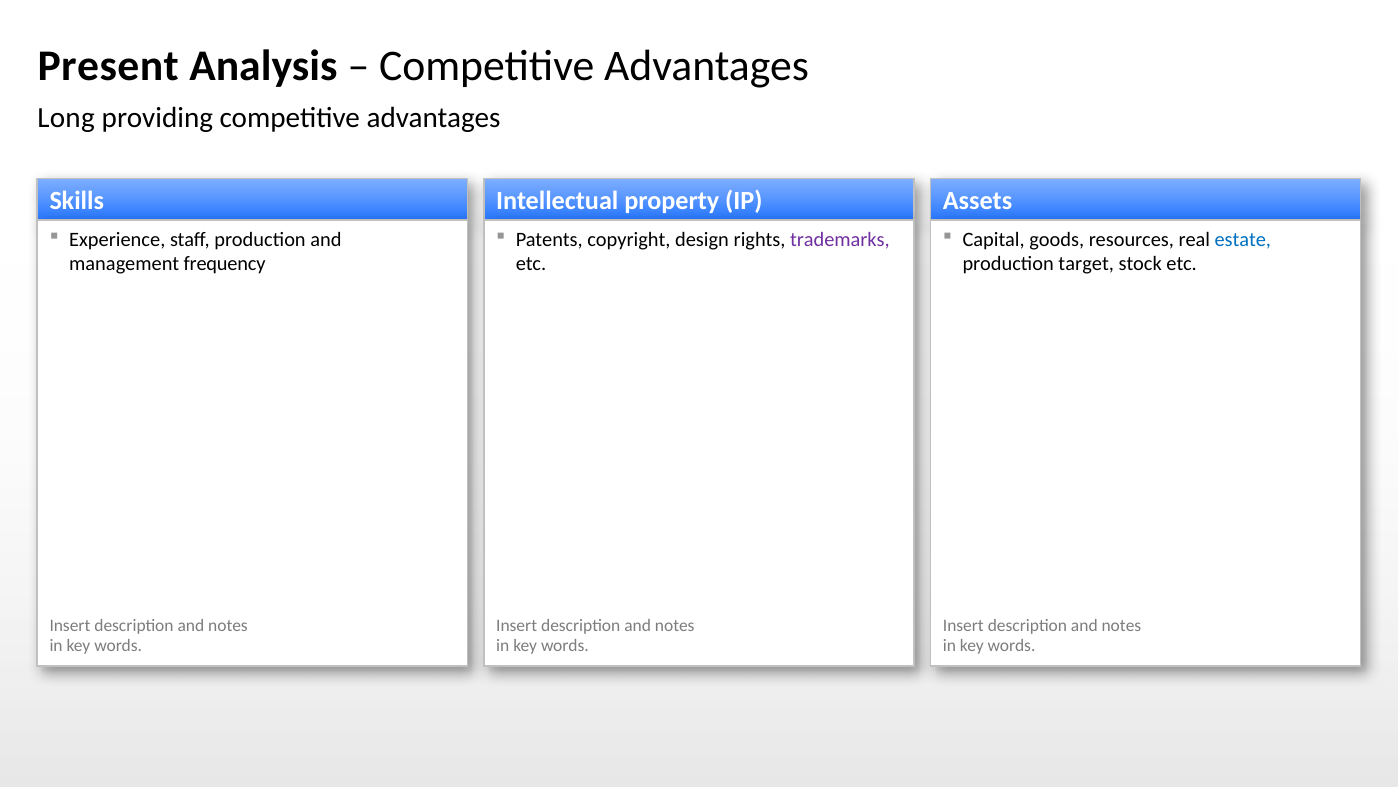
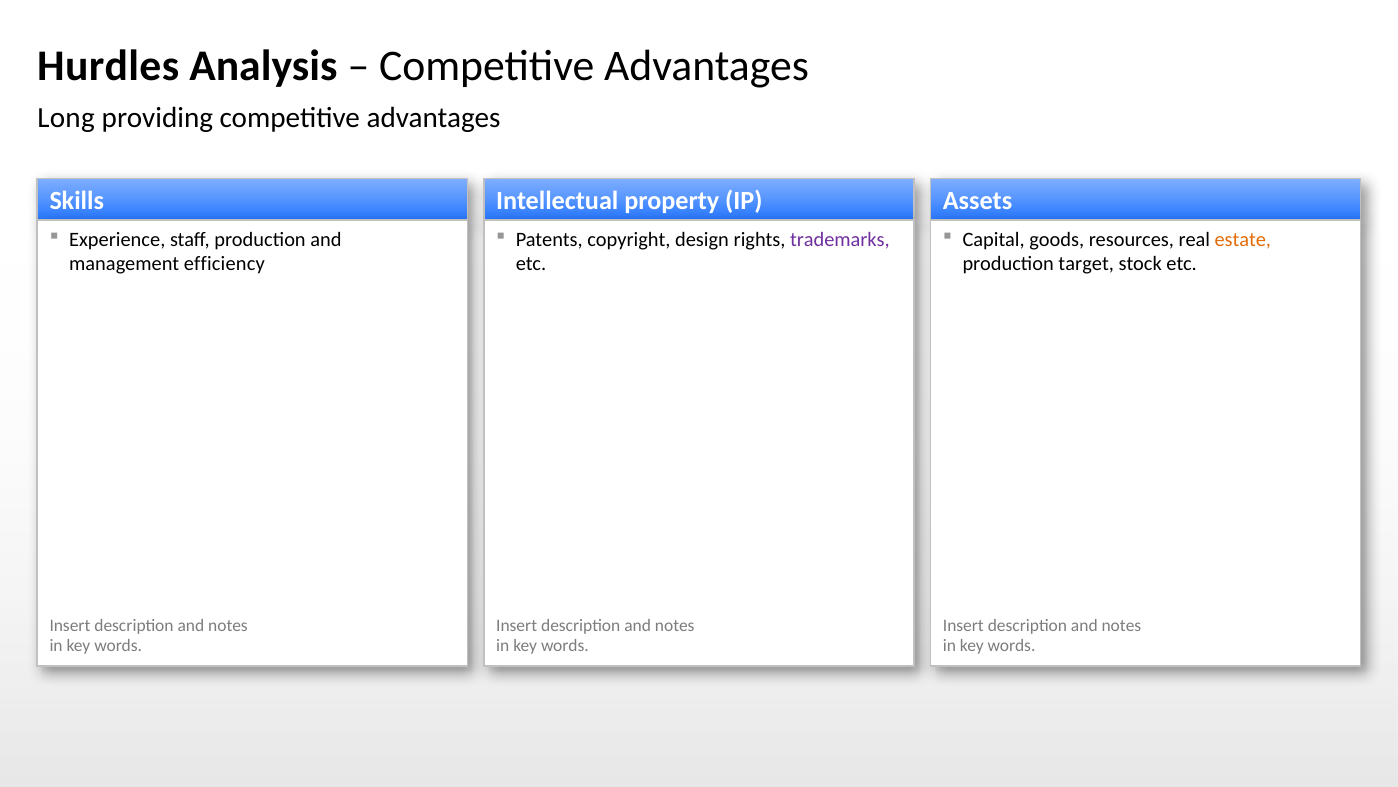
Present: Present -> Hurdles
estate colour: blue -> orange
frequency: frequency -> efficiency
